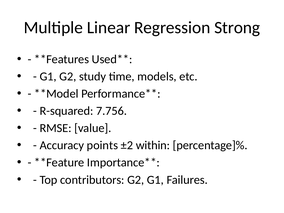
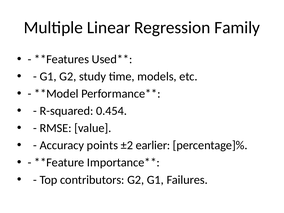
Strong: Strong -> Family
7.756: 7.756 -> 0.454
within: within -> earlier
